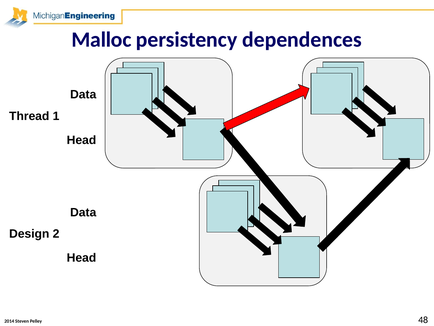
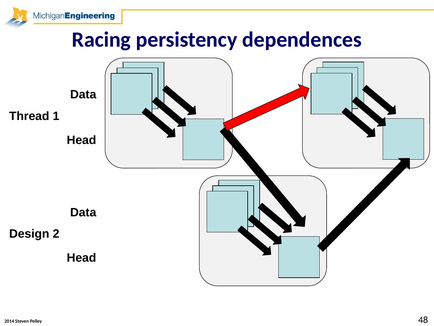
Malloc: Malloc -> Racing
